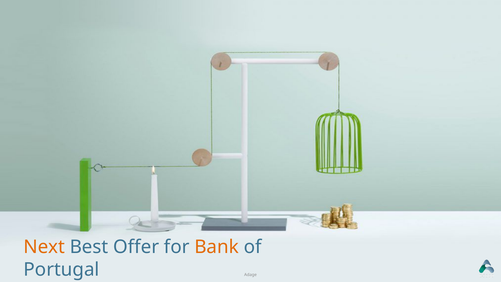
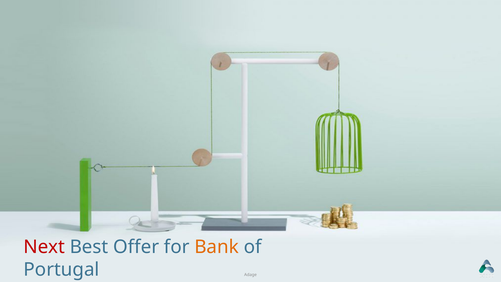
Next colour: orange -> red
